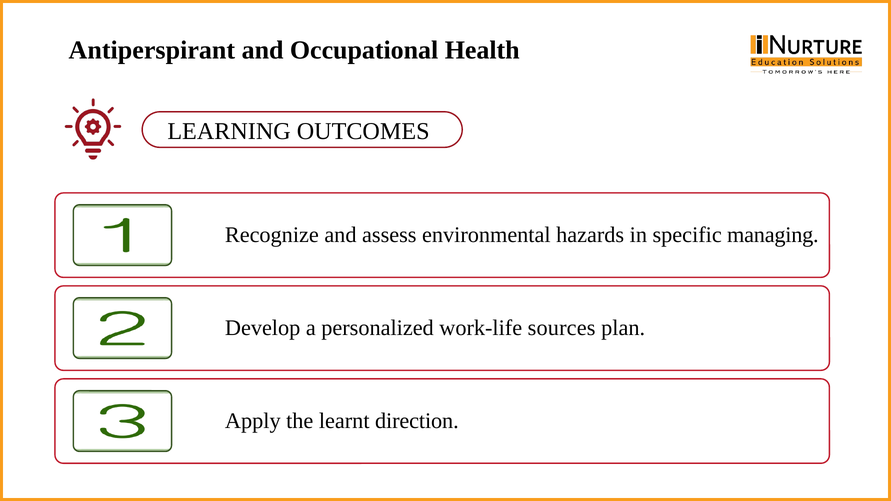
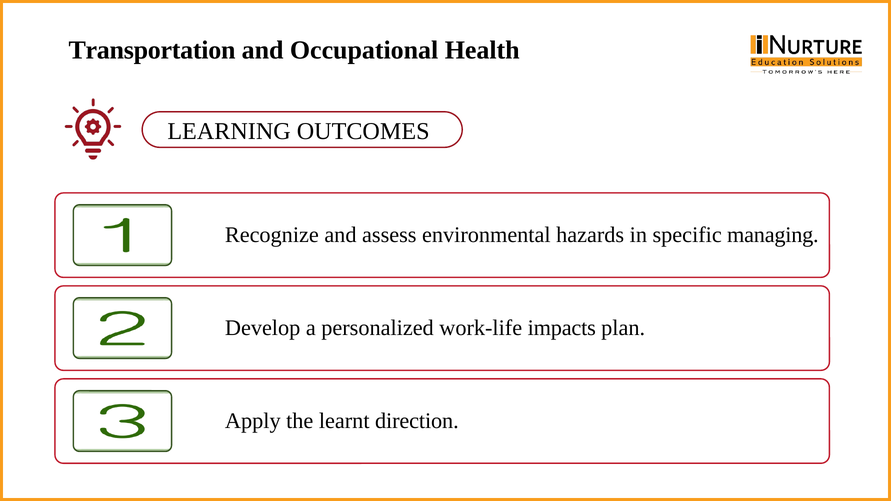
Antiperspirant: Antiperspirant -> Transportation
sources: sources -> impacts
